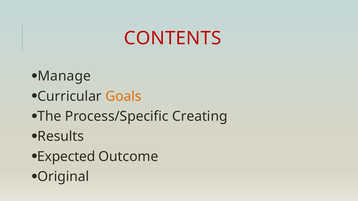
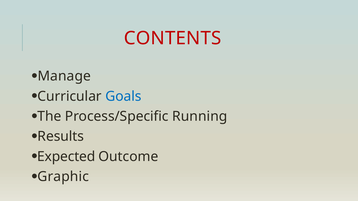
Goals colour: orange -> blue
Creating: Creating -> Running
Original: Original -> Graphic
